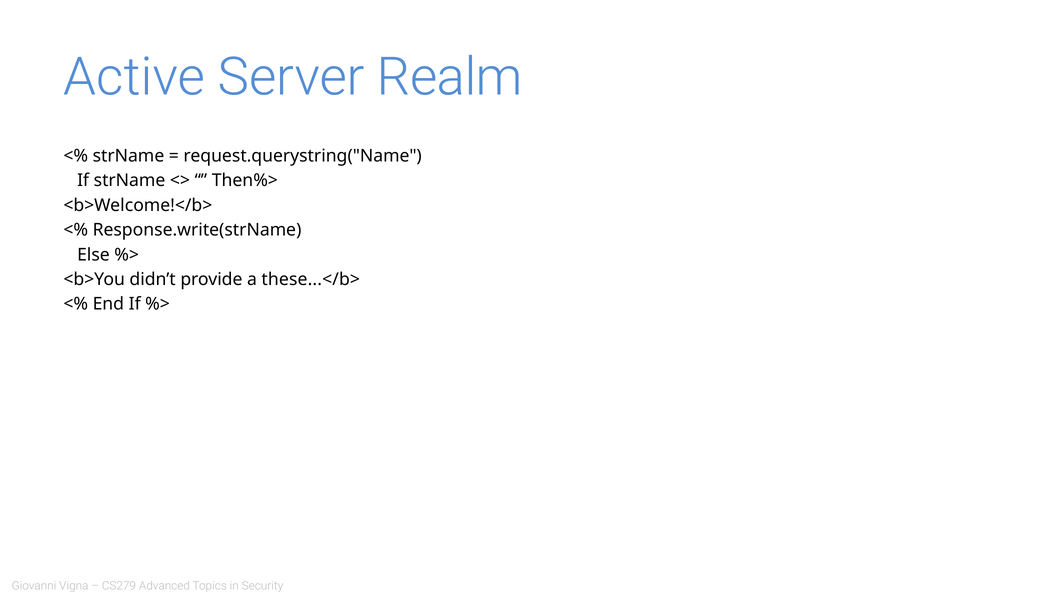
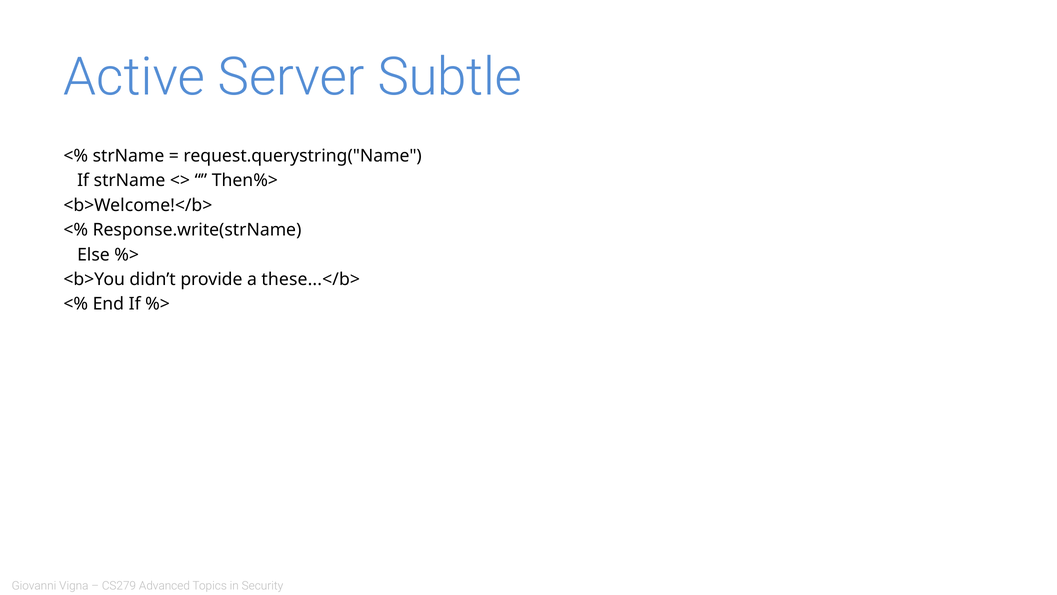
Realm: Realm -> Subtle
